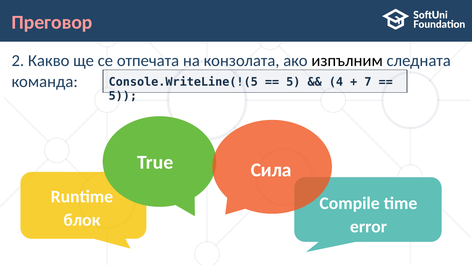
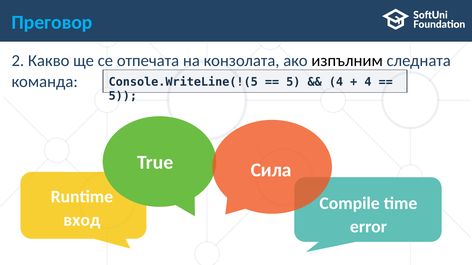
Преговор colour: pink -> light blue
7 at (368, 82): 7 -> 4
блок: блок -> вход
